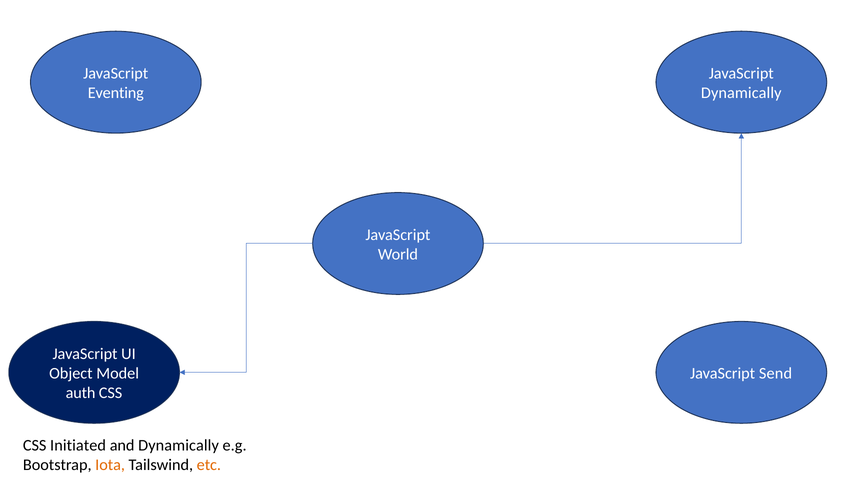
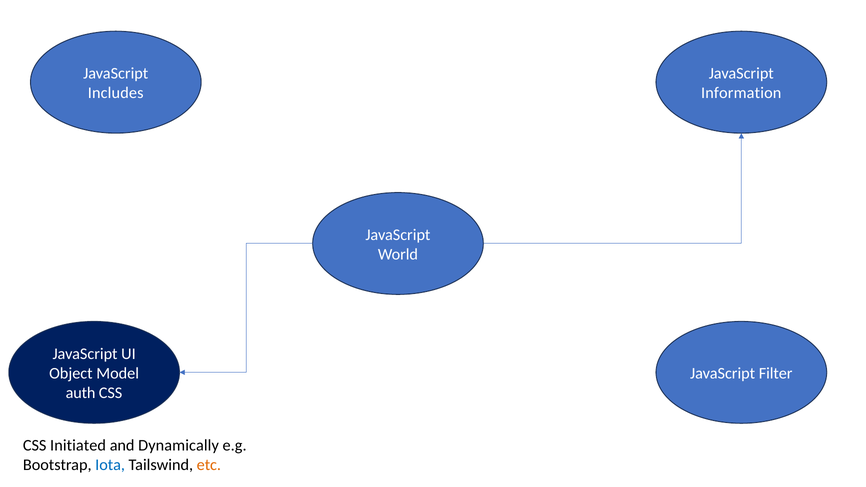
Eventing: Eventing -> Includes
Dynamically at (741, 93): Dynamically -> Information
Send: Send -> Filter
Iota colour: orange -> blue
